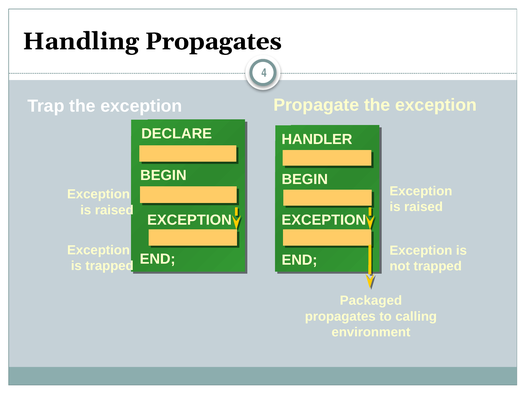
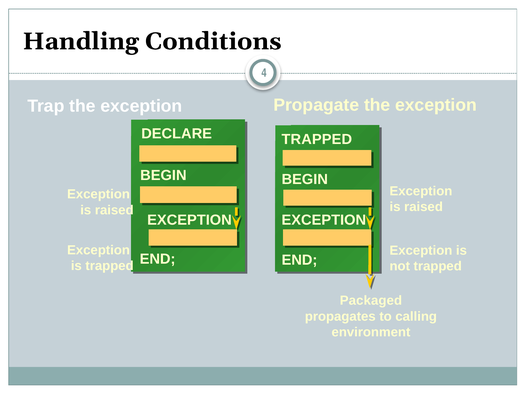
Handling Propagates: Propagates -> Conditions
HANDLER at (317, 139): HANDLER -> TRAPPED
